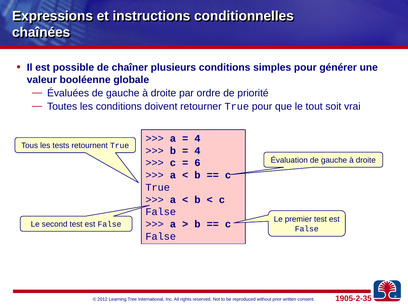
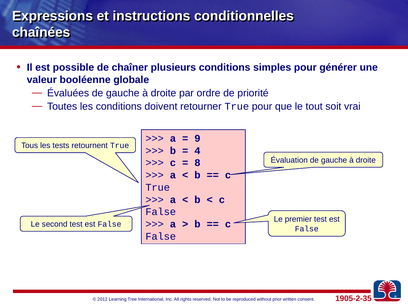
4 at (197, 138): 4 -> 9
6: 6 -> 8
